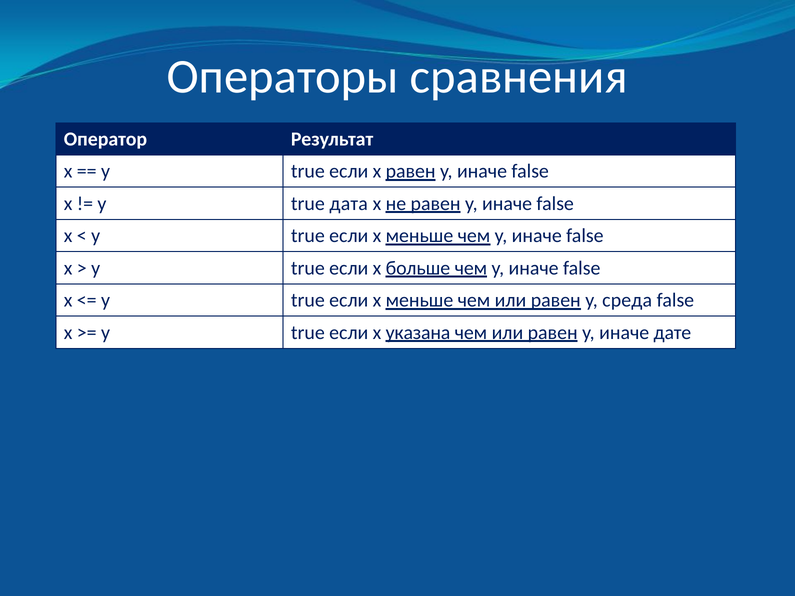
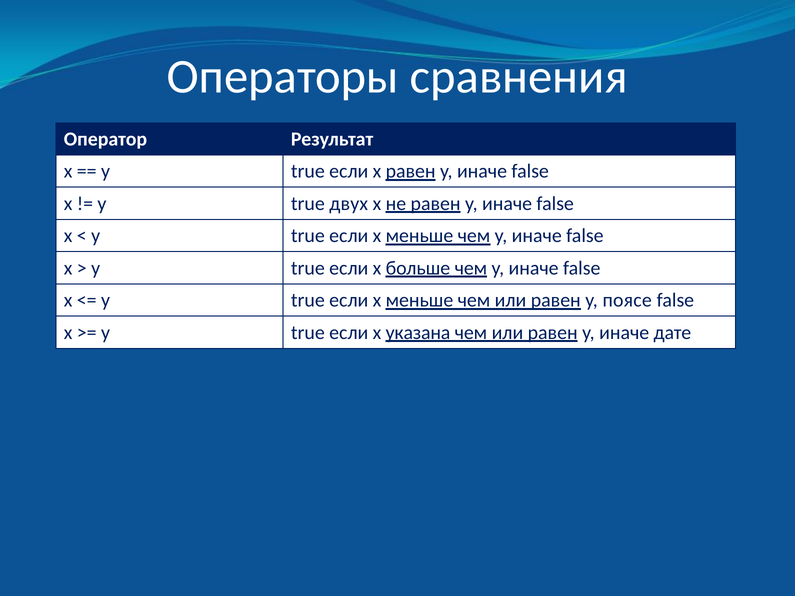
дата: дата -> двух
среда: среда -> поясе
